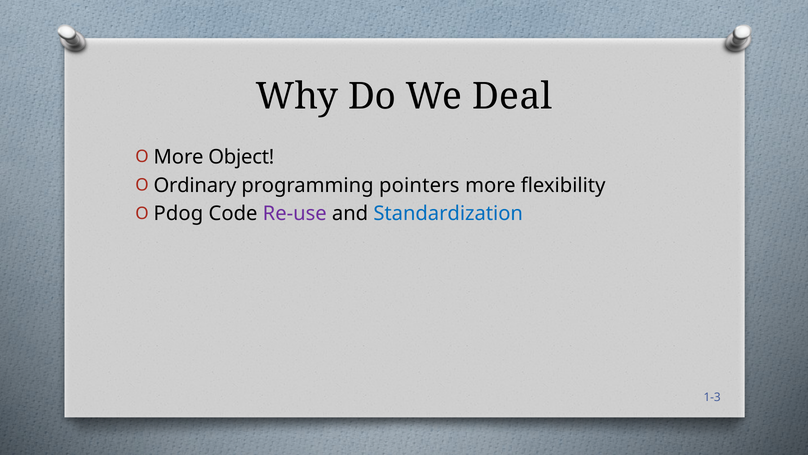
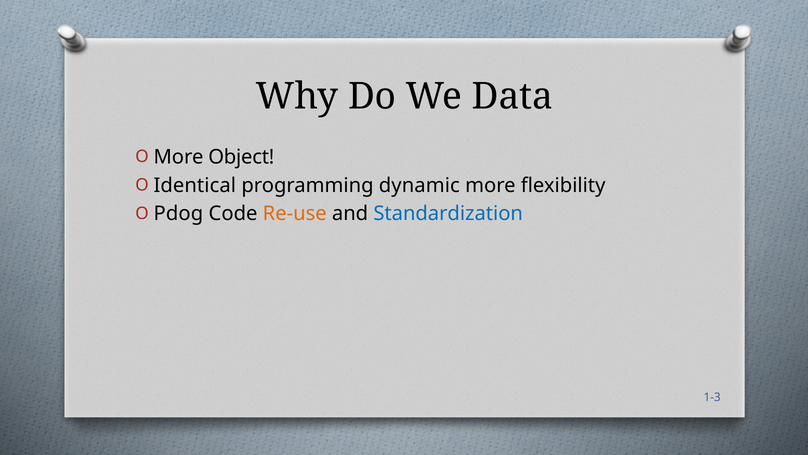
Deal: Deal -> Data
Ordinary: Ordinary -> Identical
pointers: pointers -> dynamic
Re-use colour: purple -> orange
